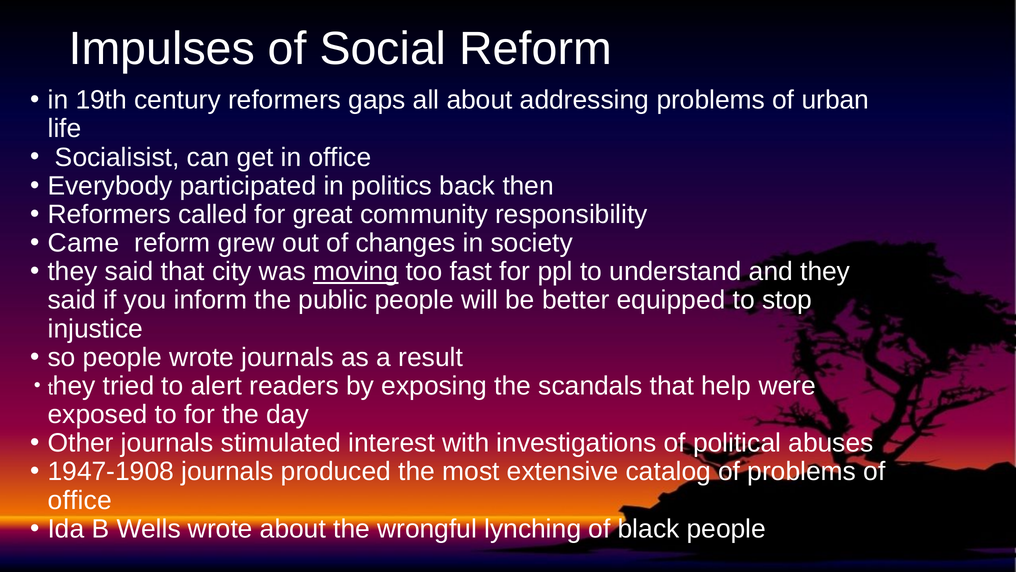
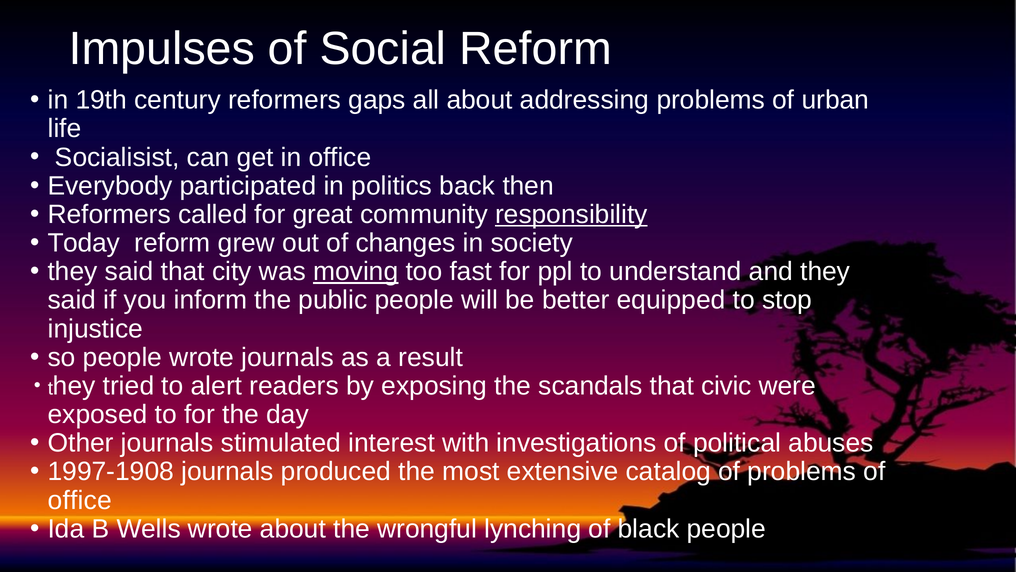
responsibility underline: none -> present
Came: Came -> Today
help: help -> civic
1947-1908: 1947-1908 -> 1997-1908
